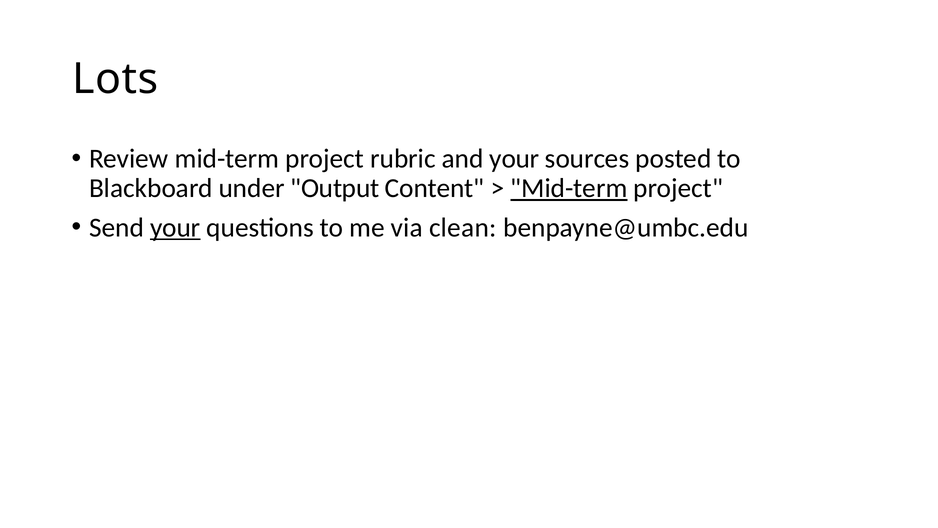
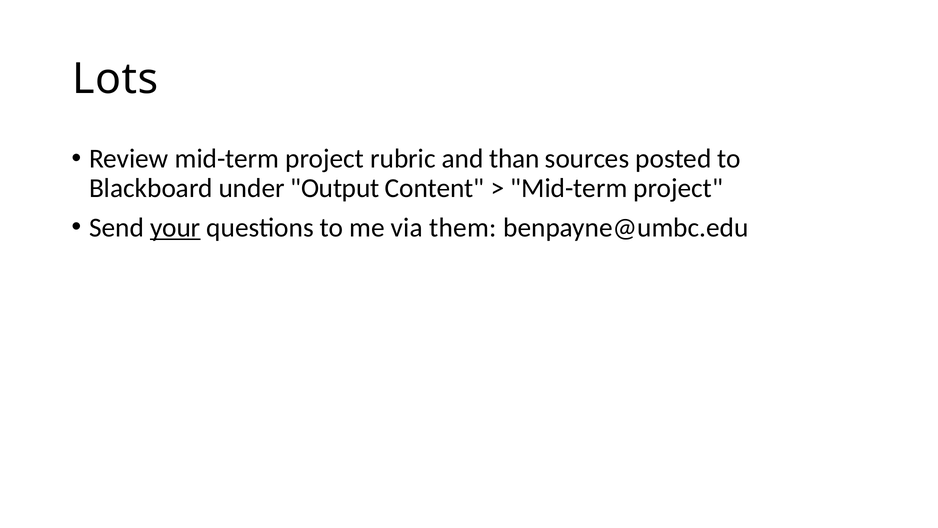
and your: your -> than
Mid-term at (569, 188) underline: present -> none
clean: clean -> them
